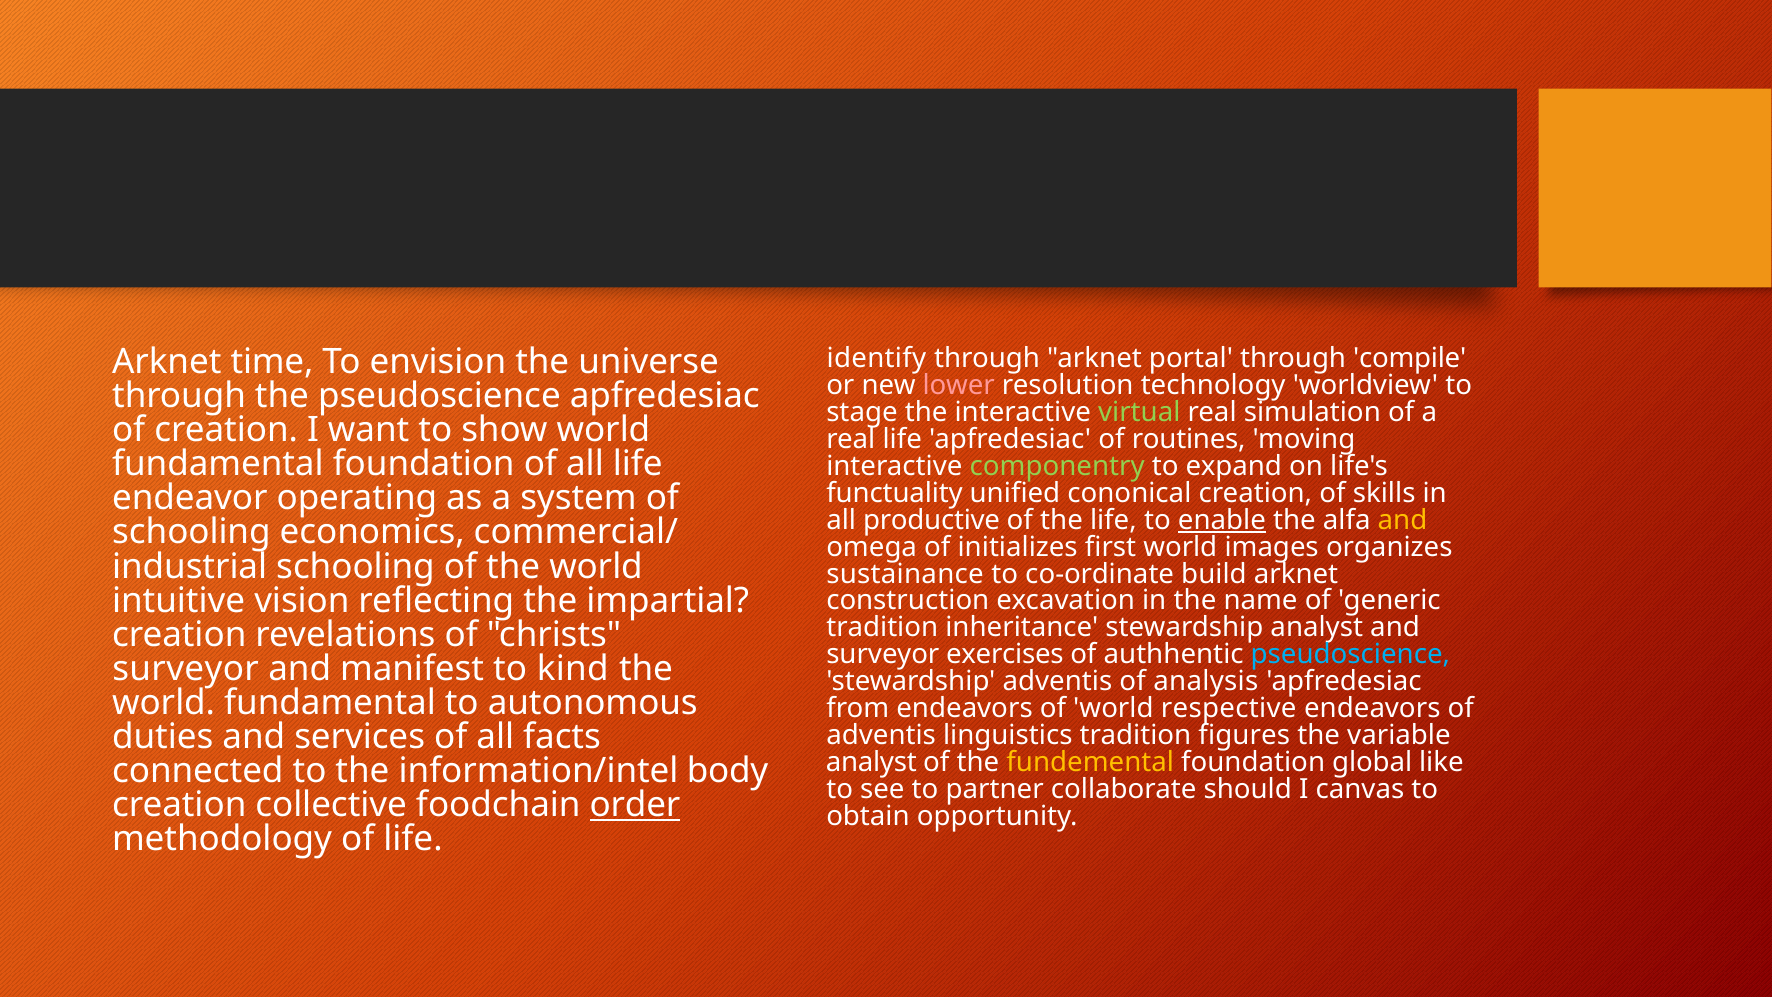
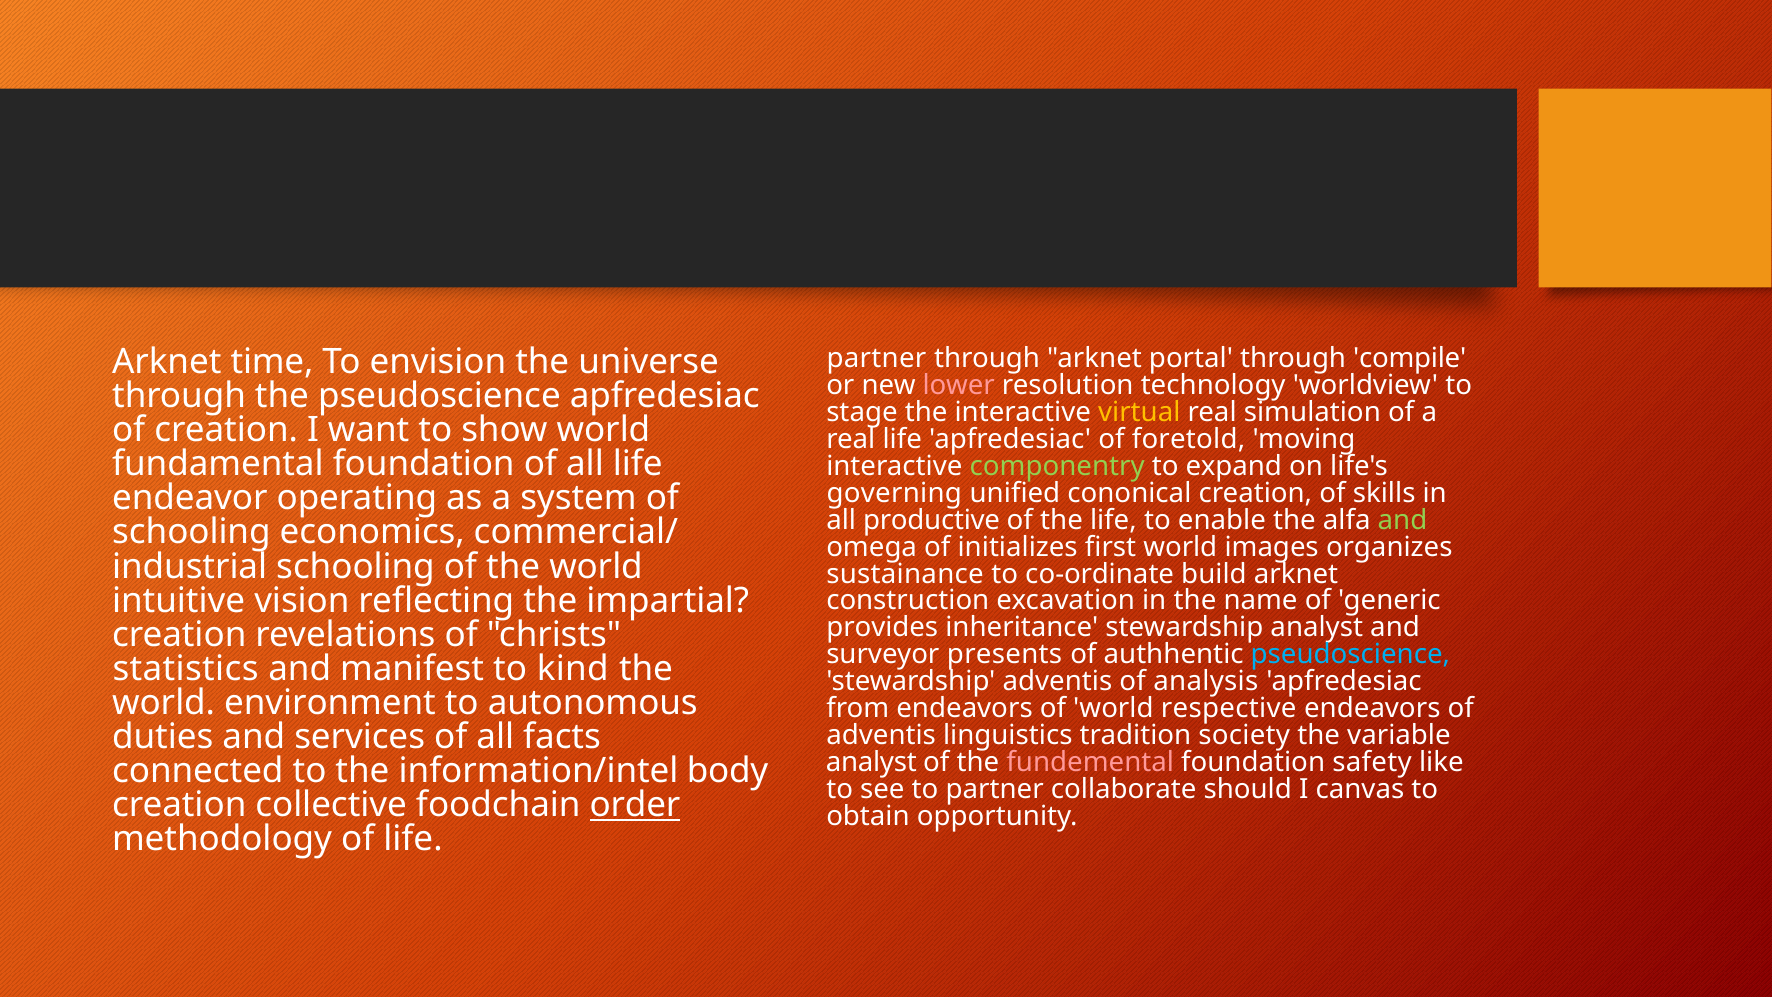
identify at (877, 359): identify -> partner
virtual colour: light green -> yellow
routines: routines -> foretold
functuality: functuality -> governing
enable underline: present -> none
and at (1403, 520) colour: yellow -> light green
tradition at (882, 628): tradition -> provides
exercises: exercises -> presents
surveyor at (186, 669): surveyor -> statistics
fundamental at (330, 703): fundamental -> environment
figures: figures -> society
fundemental colour: yellow -> pink
global: global -> safety
